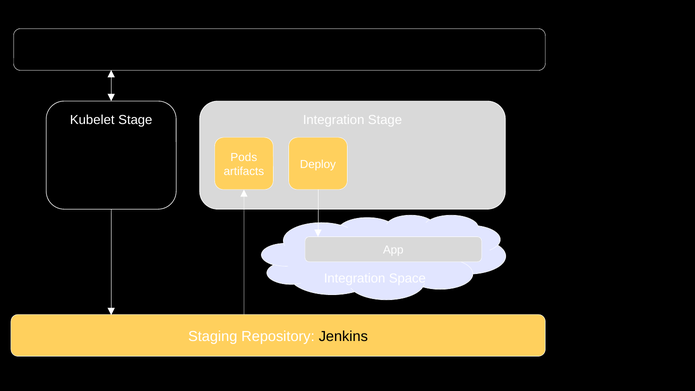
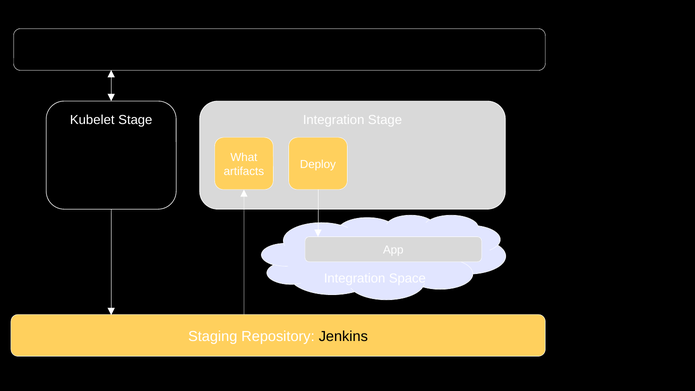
Pods: Pods -> What
